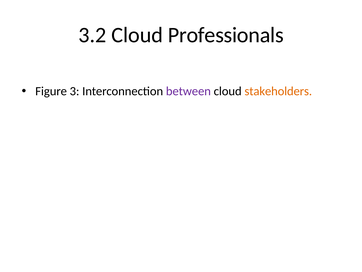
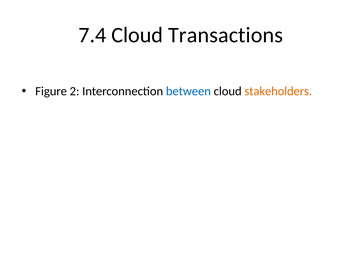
3.2: 3.2 -> 7.4
Professionals: Professionals -> Transactions
3: 3 -> 2
between colour: purple -> blue
